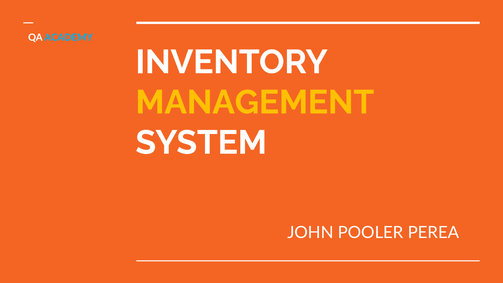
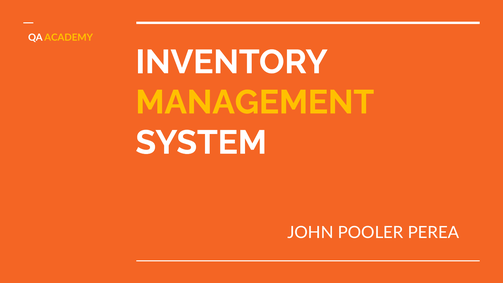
ACADEMY colour: light blue -> yellow
